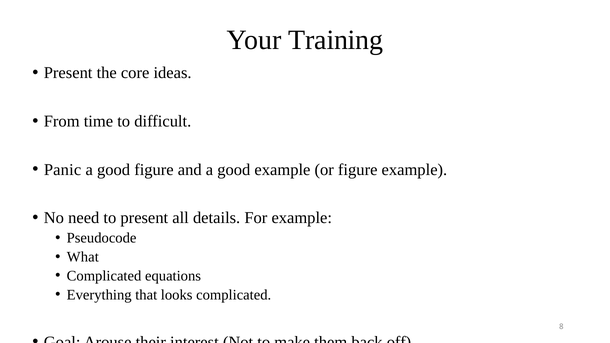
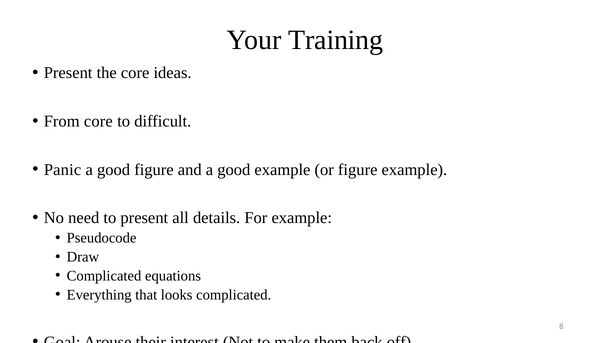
From time: time -> core
What: What -> Draw
